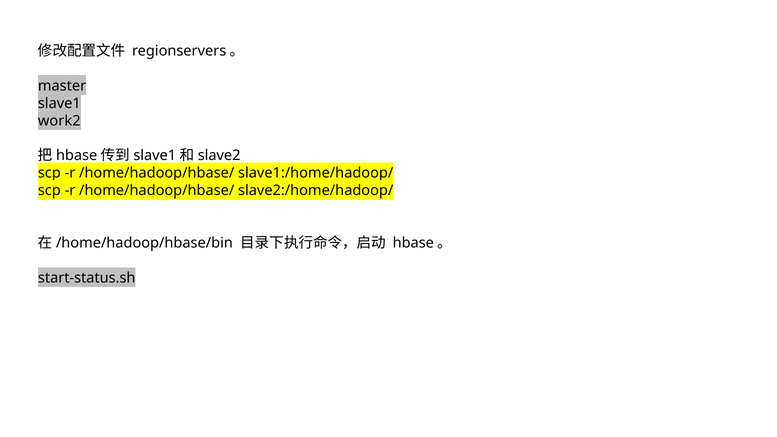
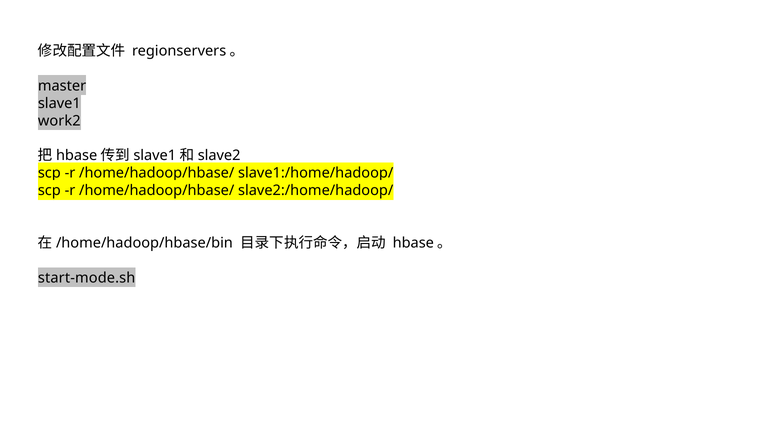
start-status.sh: start-status.sh -> start-mode.sh
